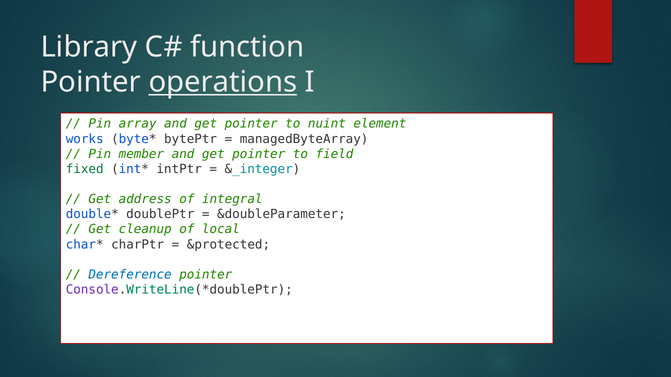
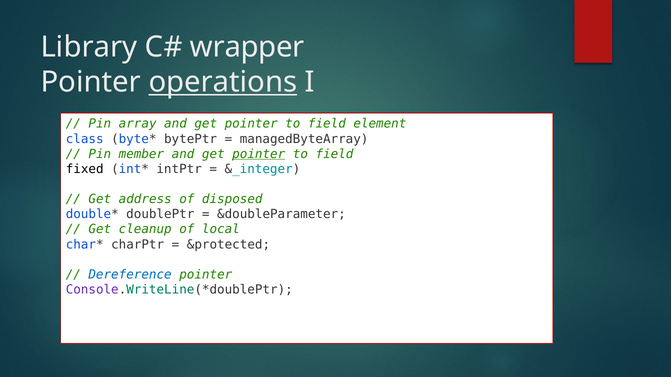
function: function -> wrapper
nuint at (327, 124): nuint -> field
works: works -> class
pointer at (259, 154) underline: none -> present
fixed colour: green -> black
integral: integral -> disposed
